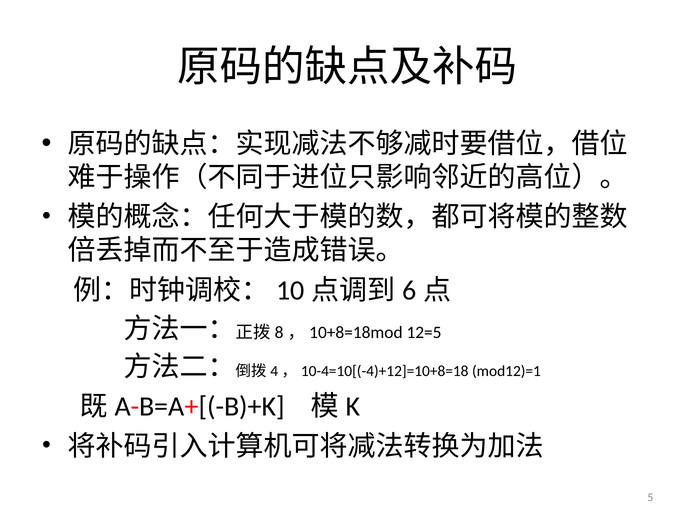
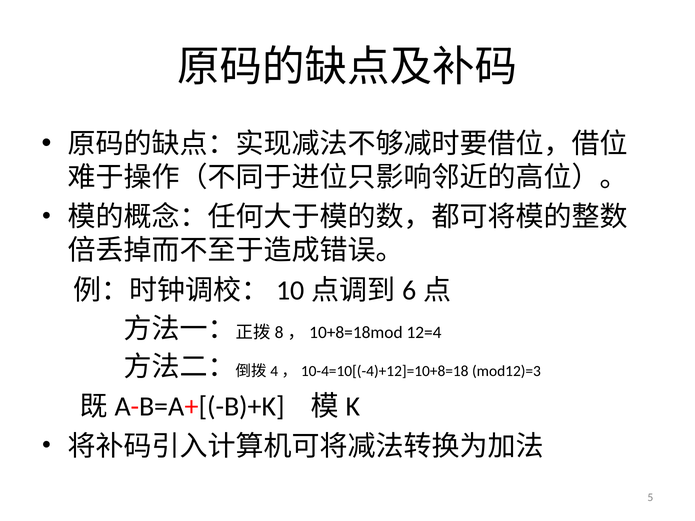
12=5: 12=5 -> 12=4
mod12)=1: mod12)=1 -> mod12)=3
